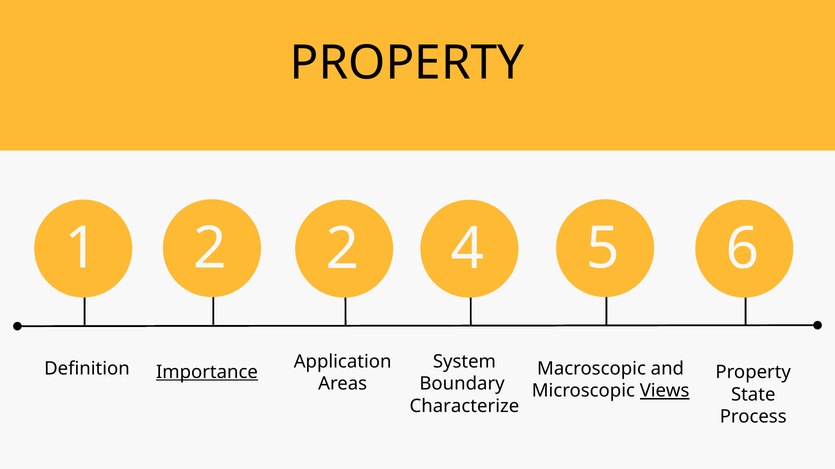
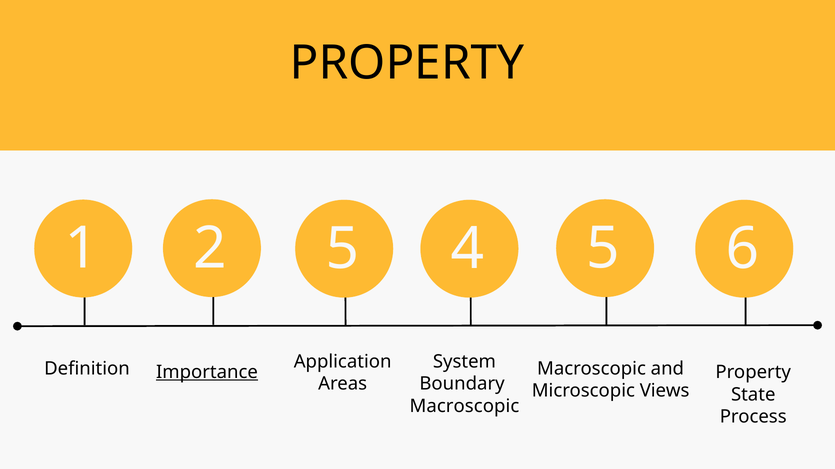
2 2: 2 -> 5
Views underline: present -> none
Characterize at (464, 407): Characterize -> Macroscopic
